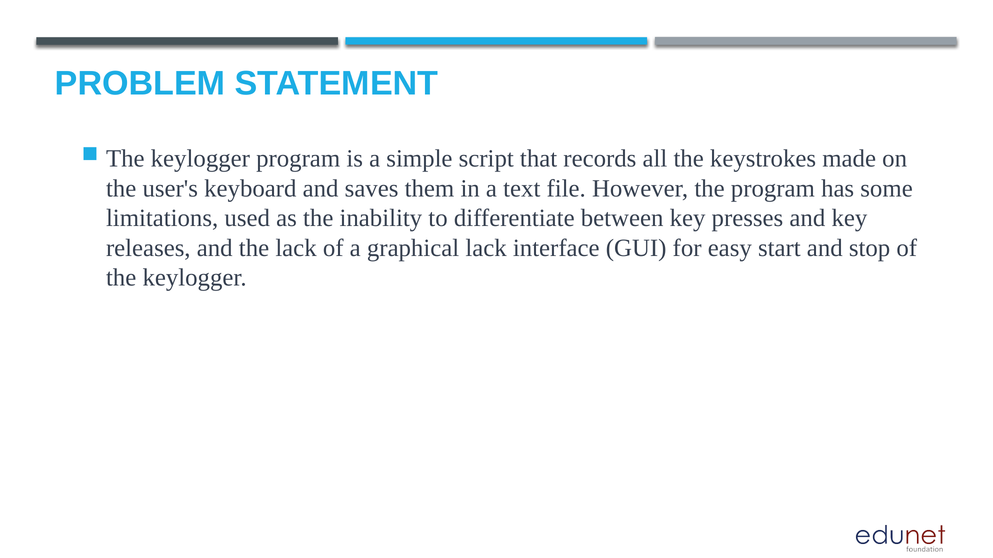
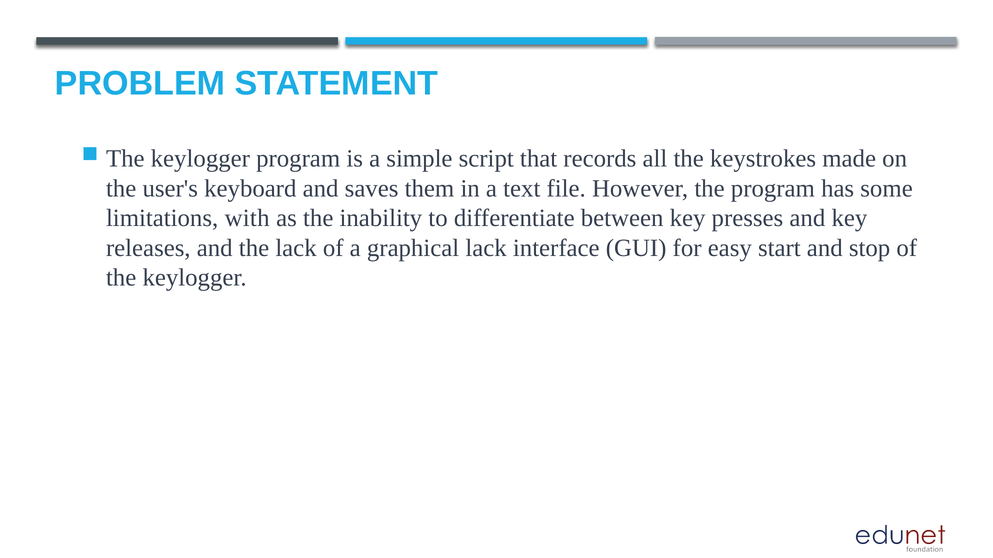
used: used -> with
